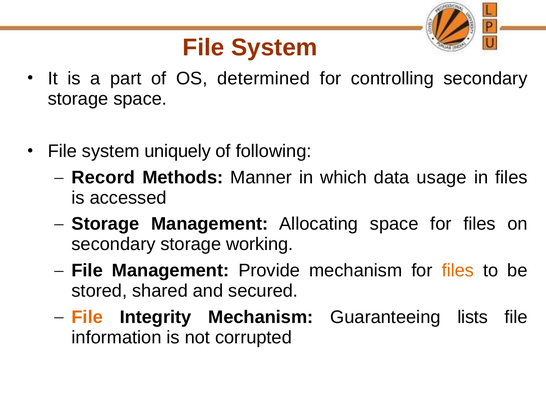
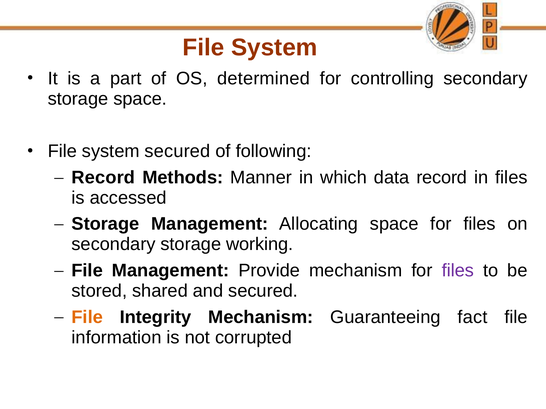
system uniquely: uniquely -> secured
data usage: usage -> record
files at (458, 271) colour: orange -> purple
lists: lists -> fact
